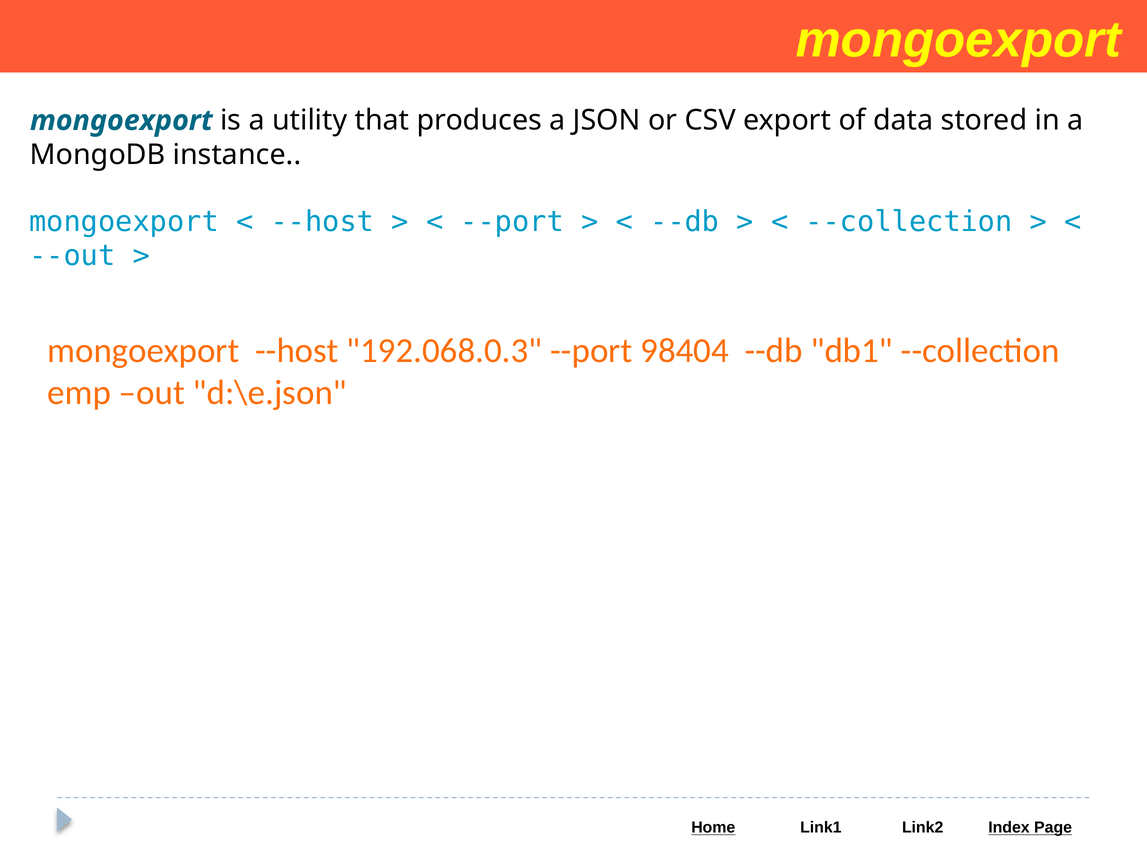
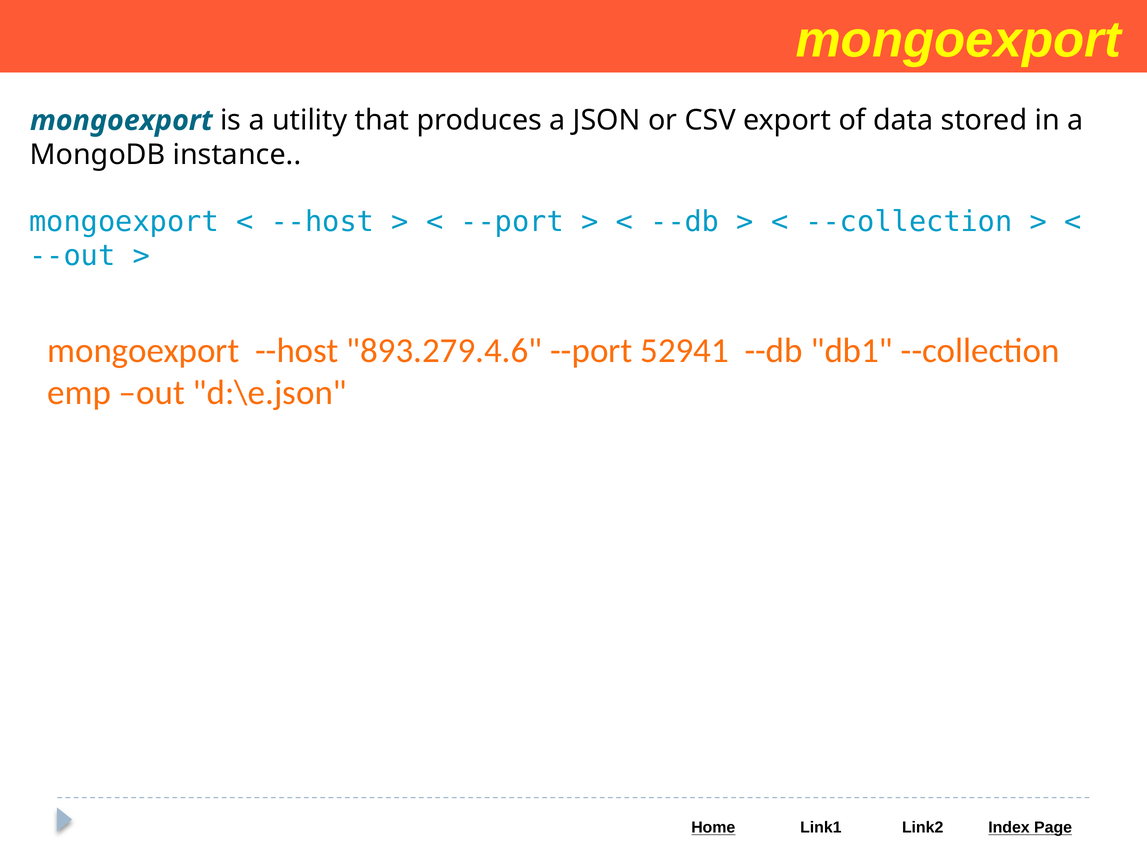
192.068.0.3: 192.068.0.3 -> 893.279.4.6
98404: 98404 -> 52941
